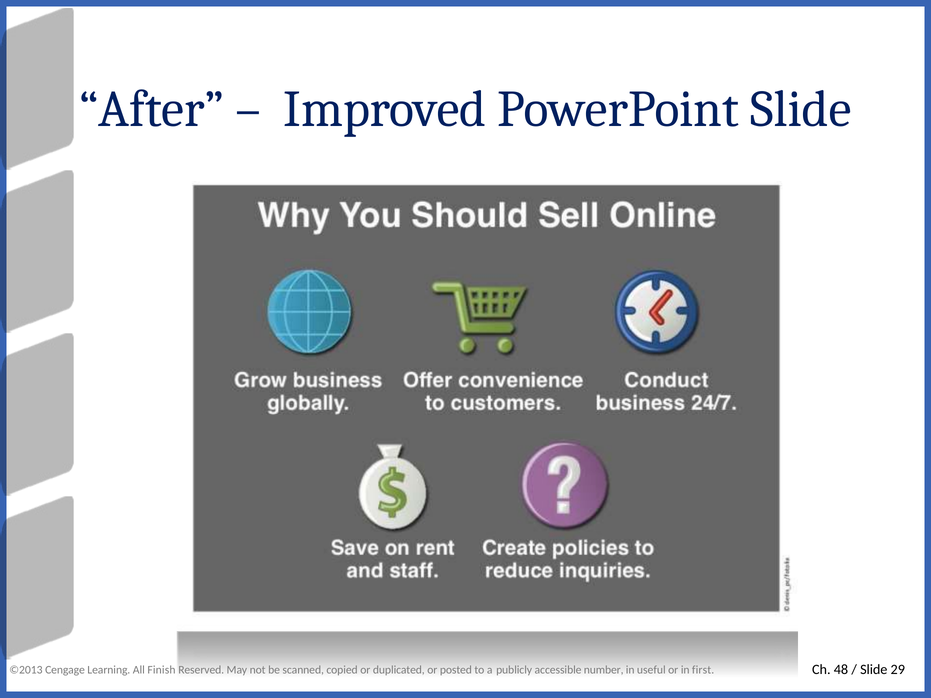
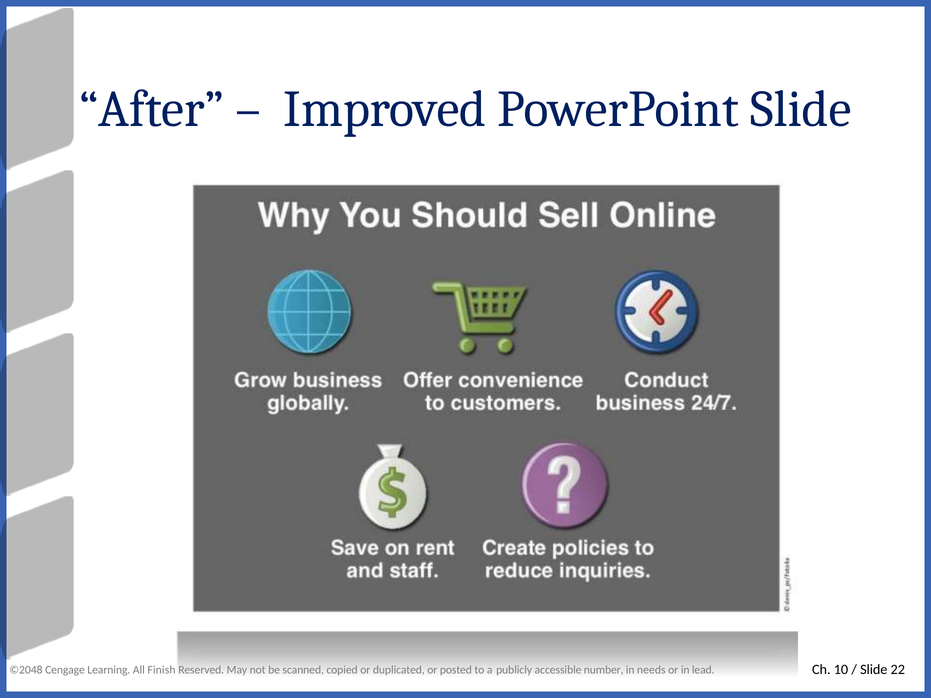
©2013: ©2013 -> ©2048
useful: useful -> needs
first: first -> lead
48: 48 -> 10
29: 29 -> 22
